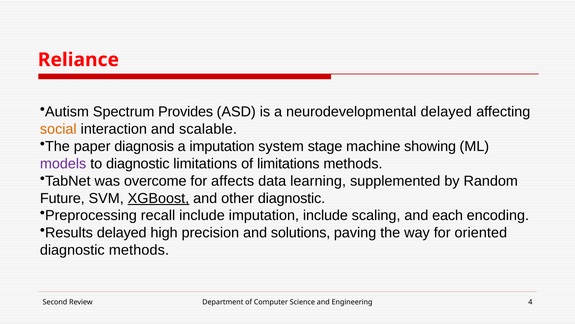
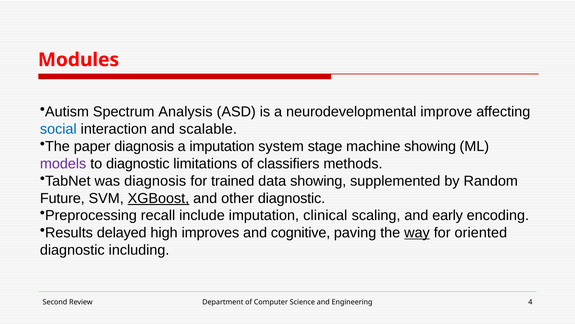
Reliance: Reliance -> Modules
Provides: Provides -> Analysis
neurodevelopmental delayed: delayed -> improve
social colour: orange -> blue
of limitations: limitations -> classifiers
was overcome: overcome -> diagnosis
affects: affects -> trained
data learning: learning -> showing
imputation include: include -> clinical
each: each -> early
precision: precision -> improves
solutions: solutions -> cognitive
way underline: none -> present
diagnostic methods: methods -> including
